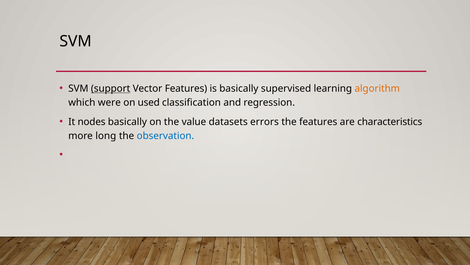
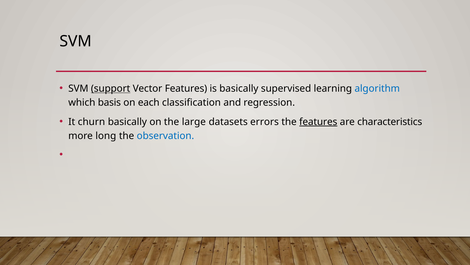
algorithm colour: orange -> blue
were: were -> basis
used: used -> each
nodes: nodes -> churn
value: value -> large
features at (318, 121) underline: none -> present
